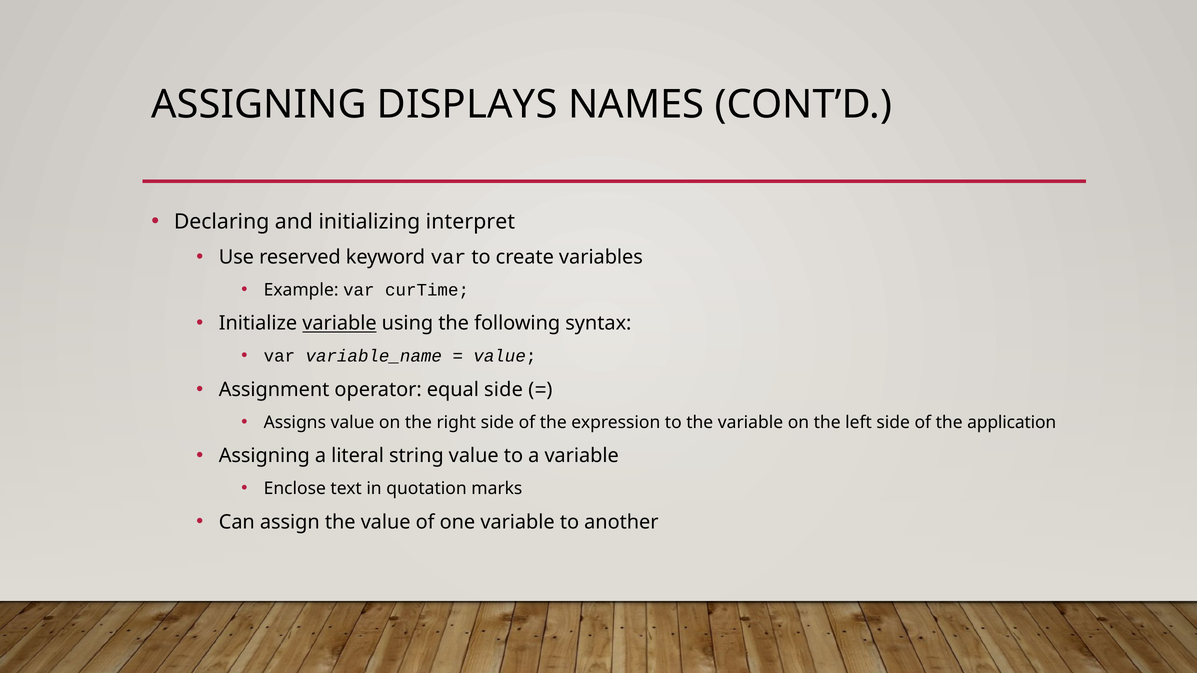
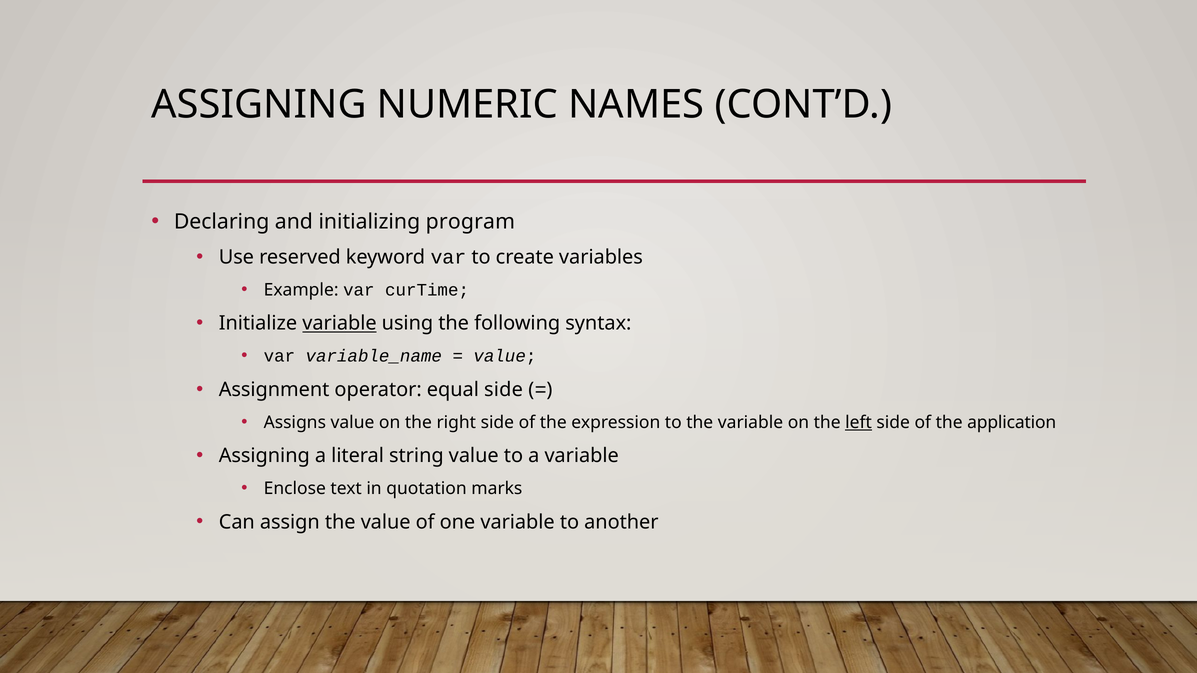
DISPLAYS: DISPLAYS -> NUMERIC
interpret: interpret -> program
left underline: none -> present
